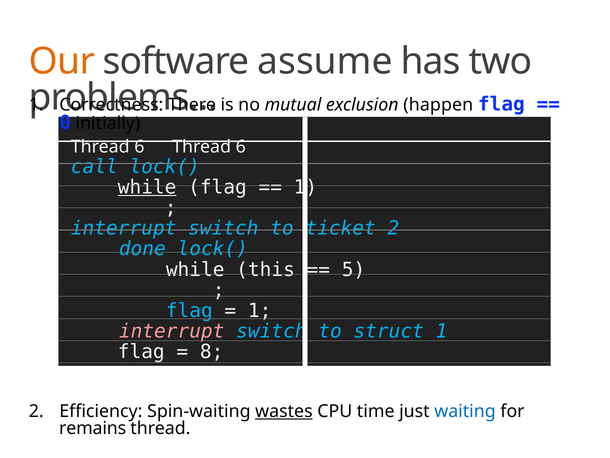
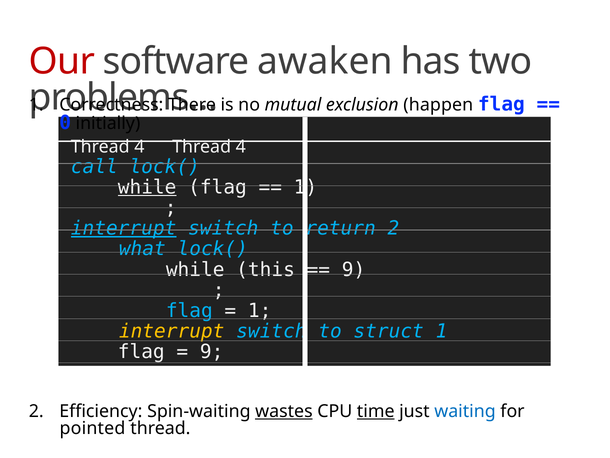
Our colour: orange -> red
assume: assume -> awaken
6 at (139, 147): 6 -> 4
6 at (241, 147): 6 -> 4
interrupt at (124, 228) underline: none -> present
ticket: ticket -> return
done: done -> what
5 at (354, 269): 5 -> 9
interrupt at (172, 331) colour: pink -> yellow
8 at (212, 352): 8 -> 9
time underline: none -> present
remains: remains -> pointed
